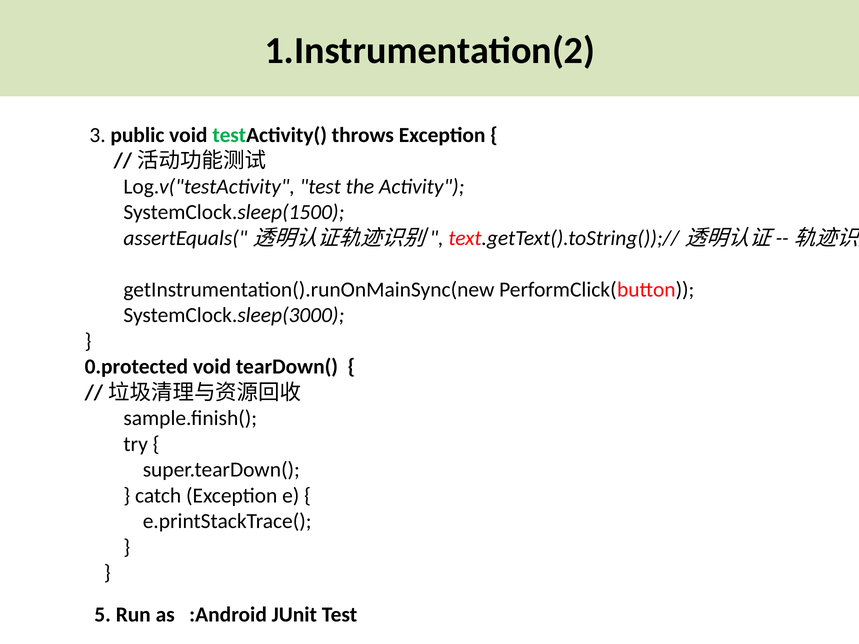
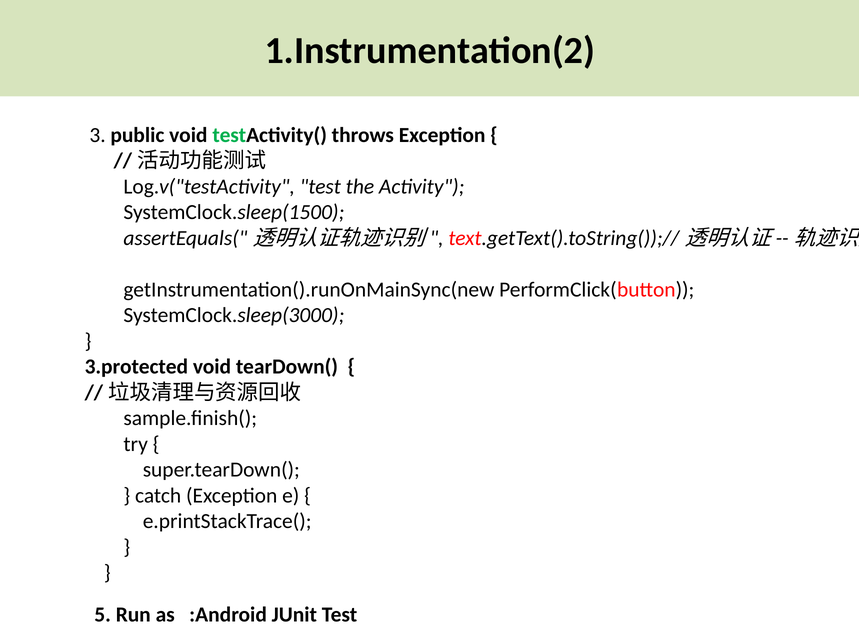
0.protected: 0.protected -> 3.protected
